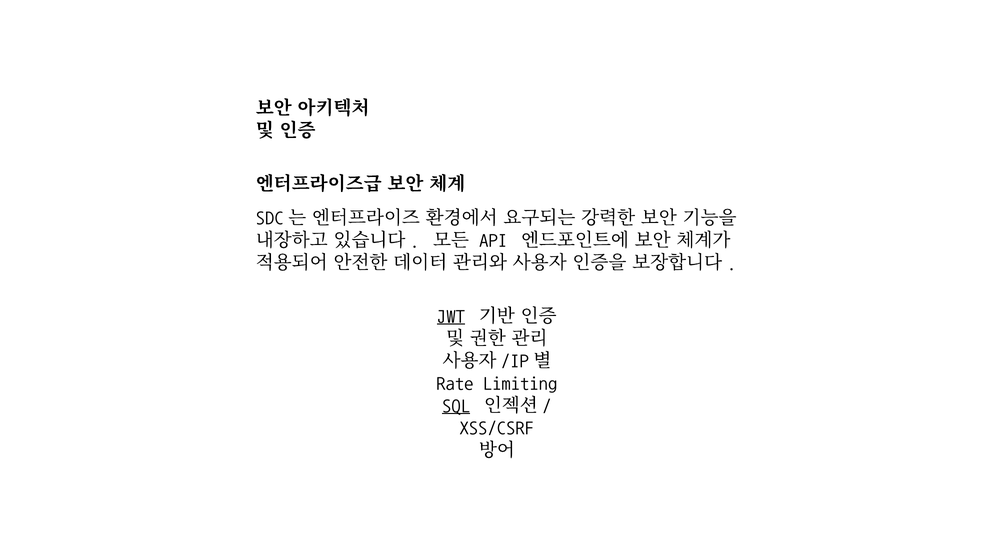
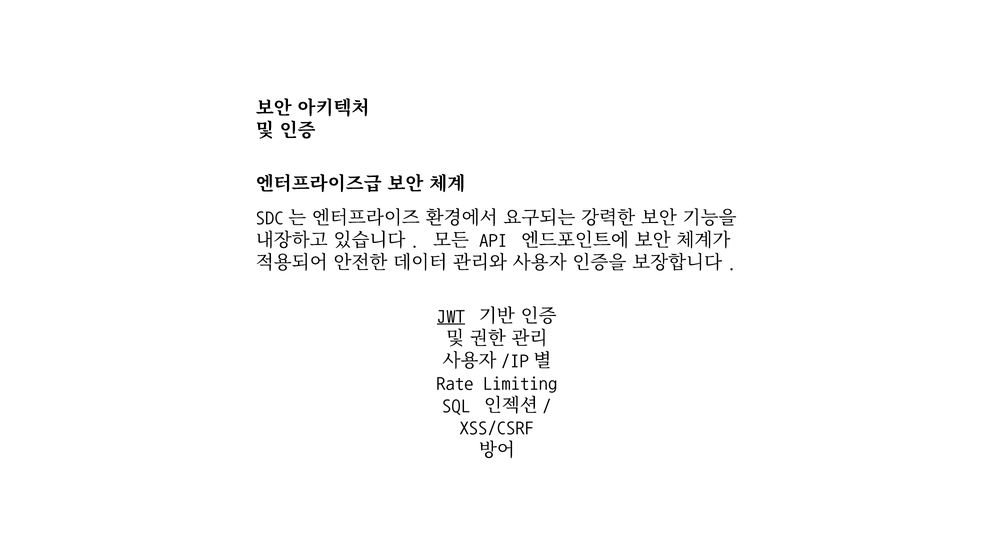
SQL underline: present -> none
